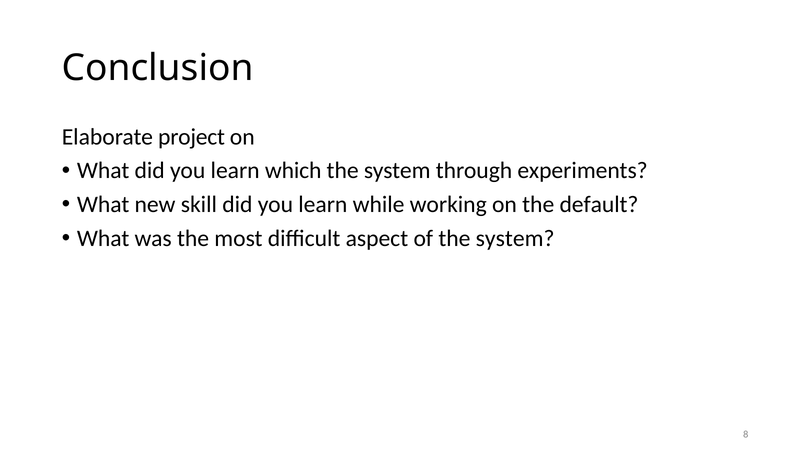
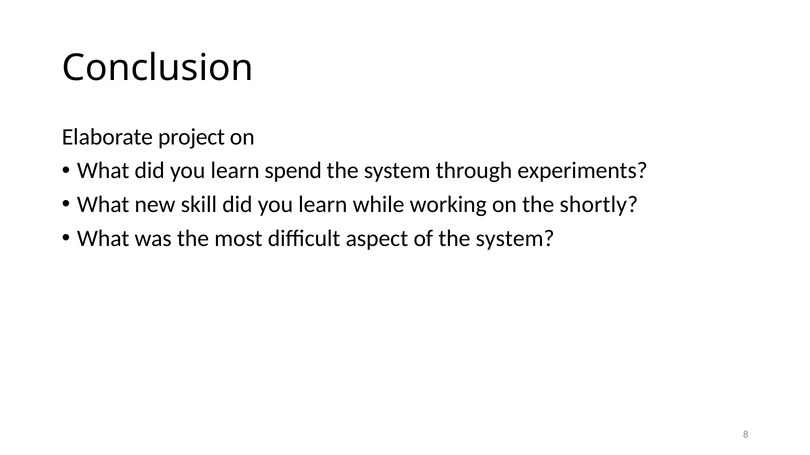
which: which -> spend
default: default -> shortly
